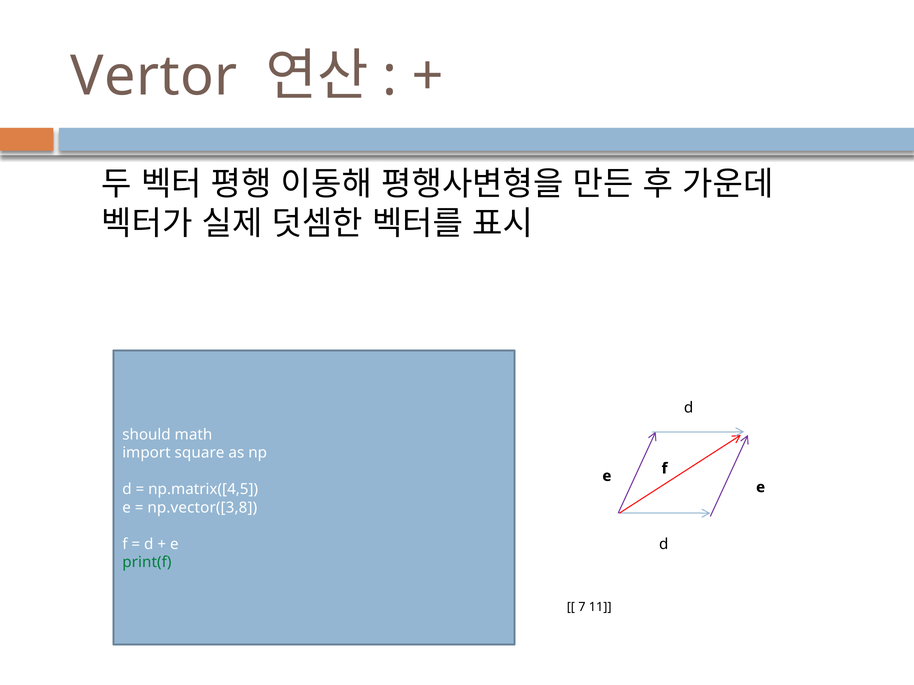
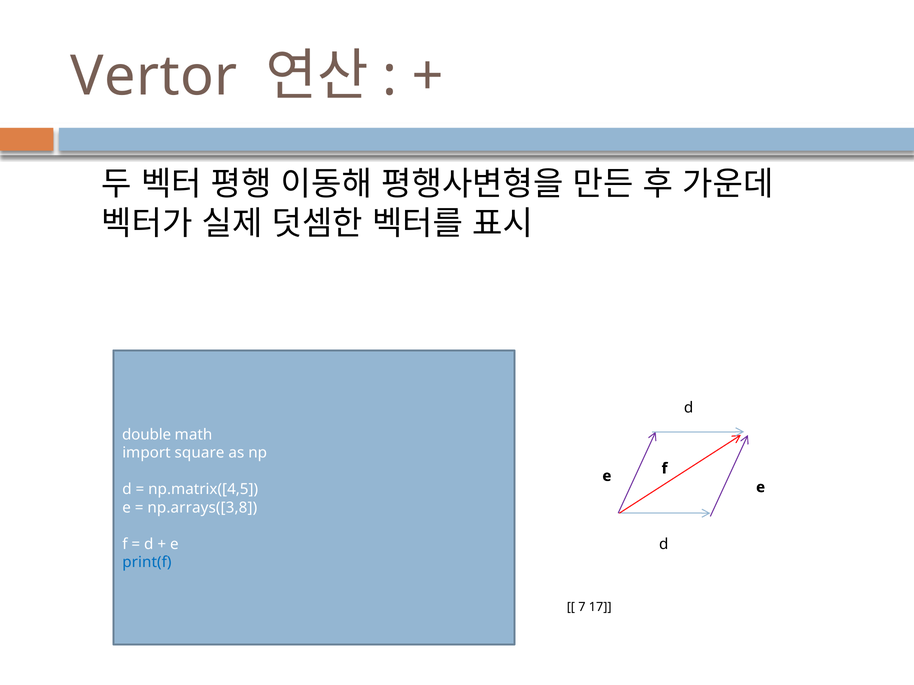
should: should -> double
np.vector([3,8: np.vector([3,8 -> np.arrays([3,8
print(f colour: green -> blue
11: 11 -> 17
